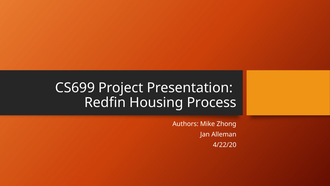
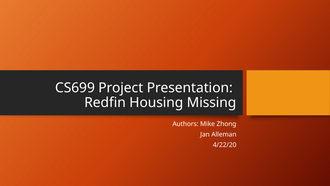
Process: Process -> Missing
